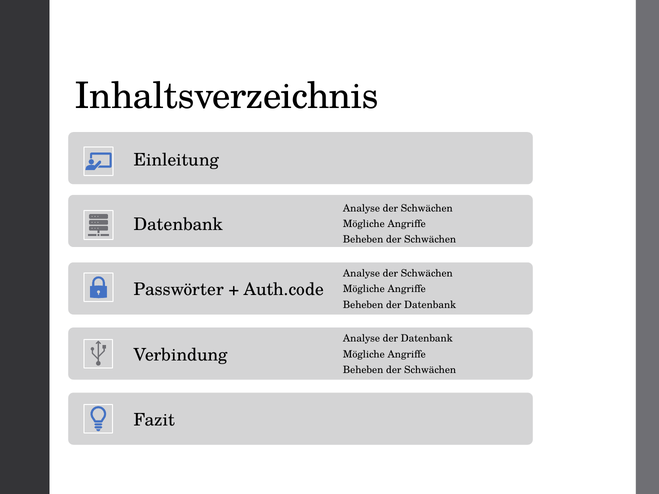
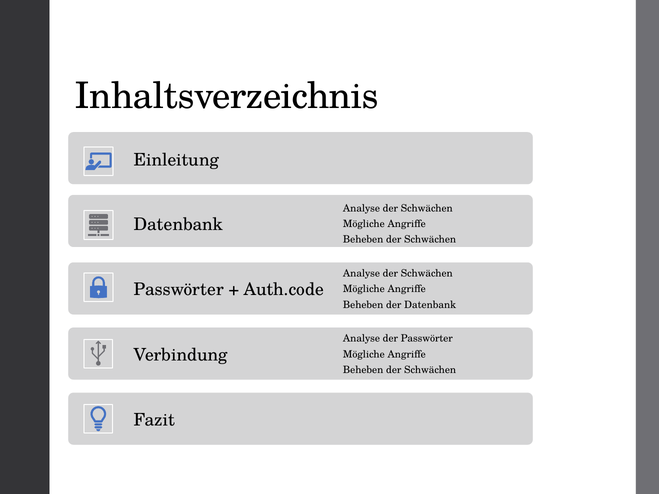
Analyse der Datenbank: Datenbank -> Passwörter
